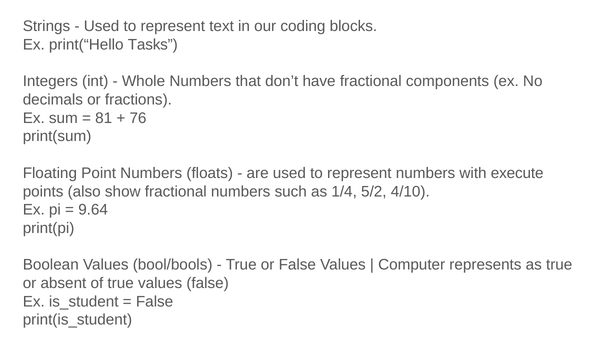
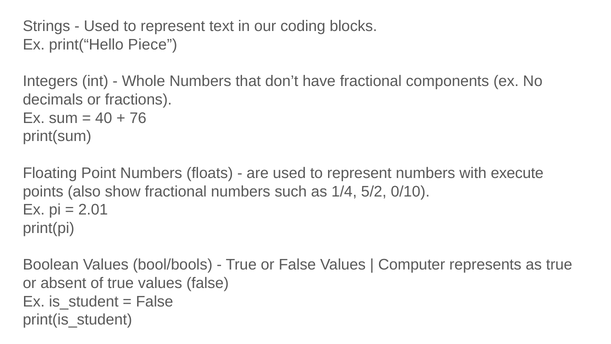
Tasks: Tasks -> Piece
81: 81 -> 40
4/10: 4/10 -> 0/10
9.64: 9.64 -> 2.01
